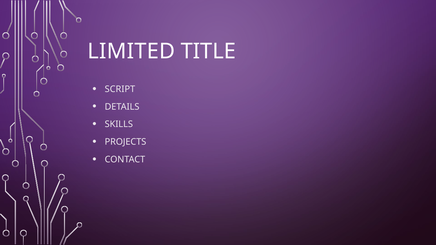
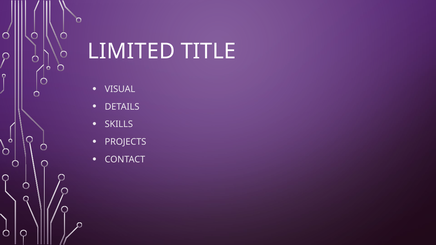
SCRIPT: SCRIPT -> VISUAL
